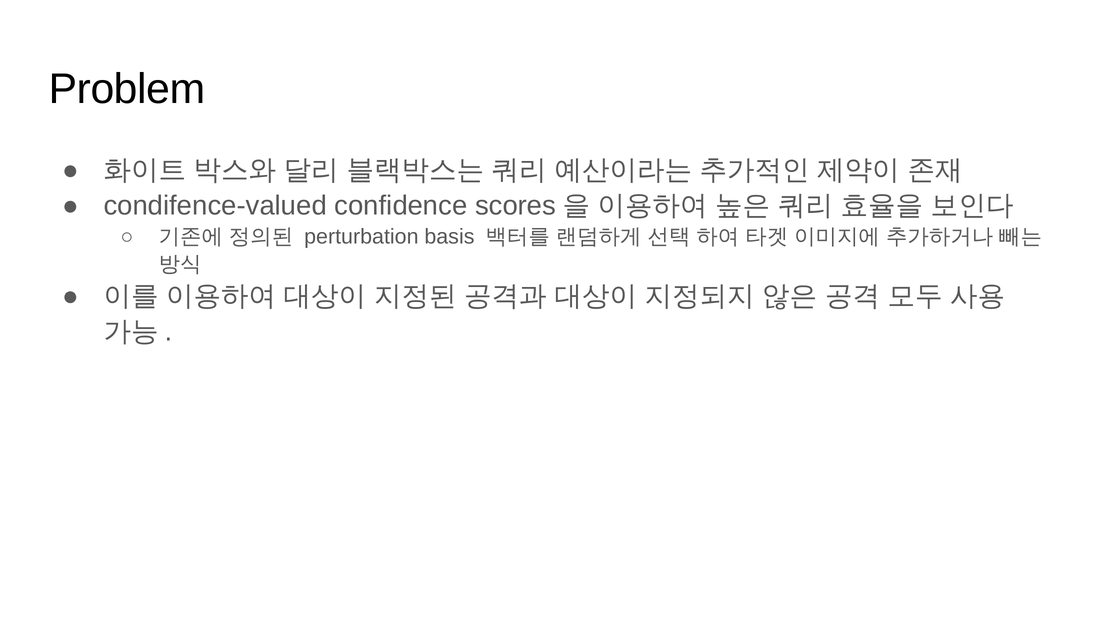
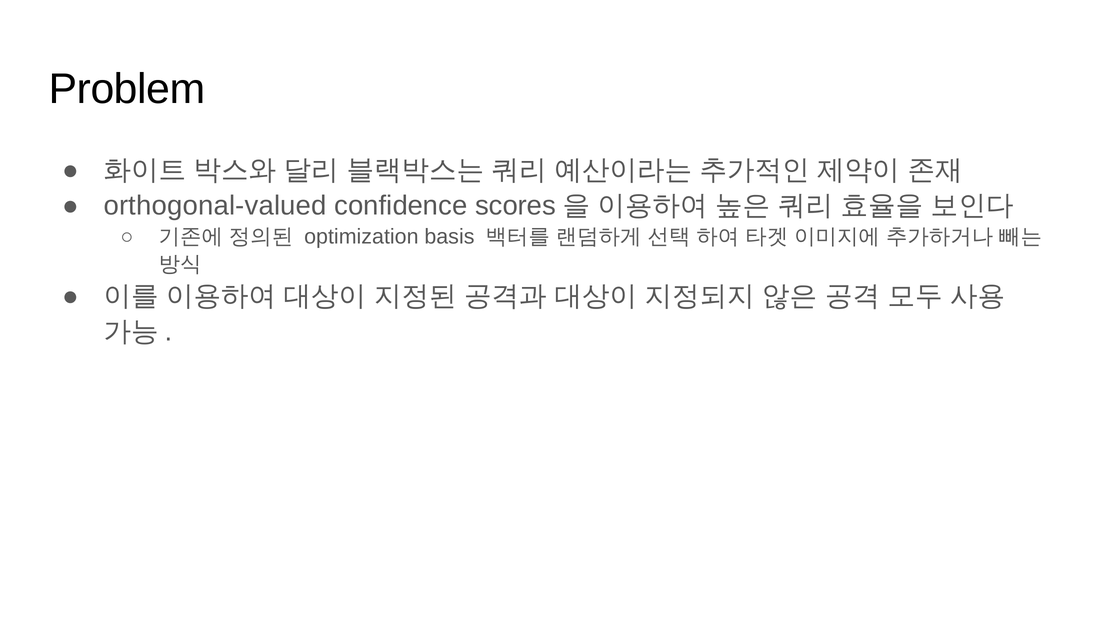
condifence-valued: condifence-valued -> orthogonal-valued
perturbation: perturbation -> optimization
